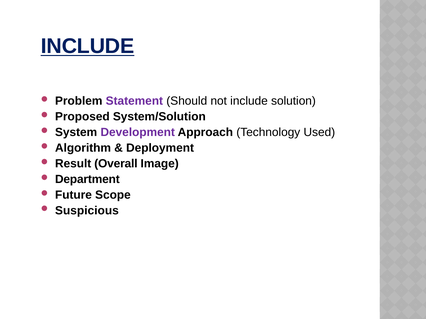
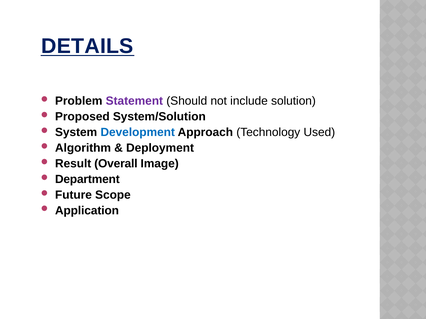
INCLUDE at (88, 46): INCLUDE -> DETAILS
Development colour: purple -> blue
Suspicious: Suspicious -> Application
